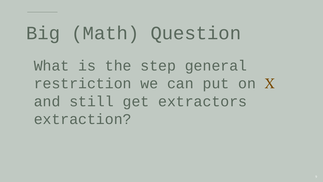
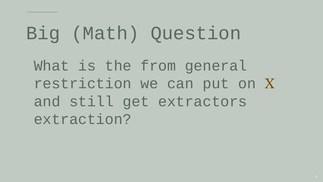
step: step -> from
